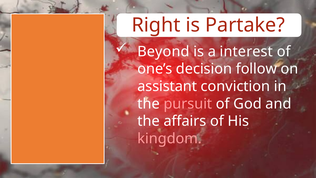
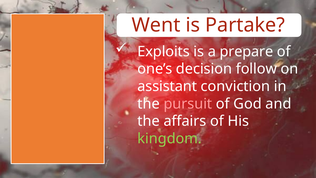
Right: Right -> Went
Beyond: Beyond -> Exploits
interest: interest -> prepare
kingdom colour: pink -> light green
